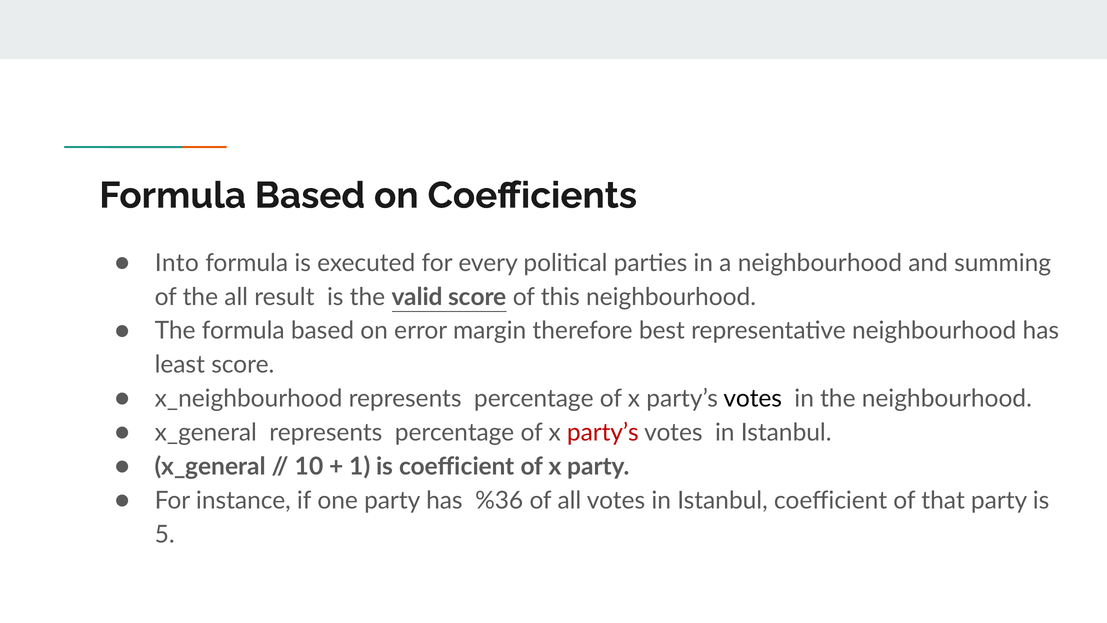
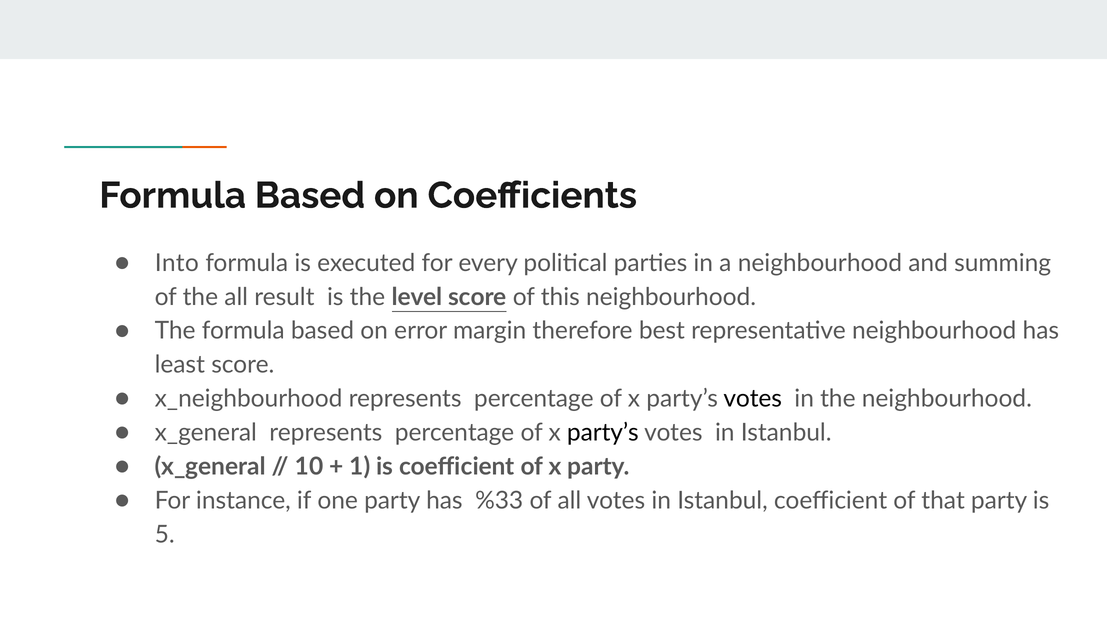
valid: valid -> level
party’s at (603, 432) colour: red -> black
%36: %36 -> %33
